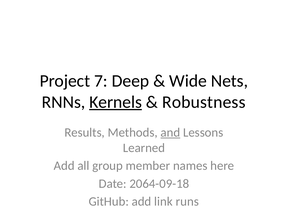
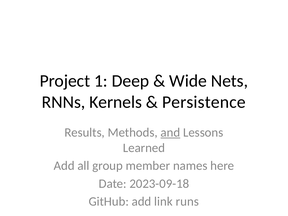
7: 7 -> 1
Kernels underline: present -> none
Robustness: Robustness -> Persistence
2064-09-18: 2064-09-18 -> 2023-09-18
